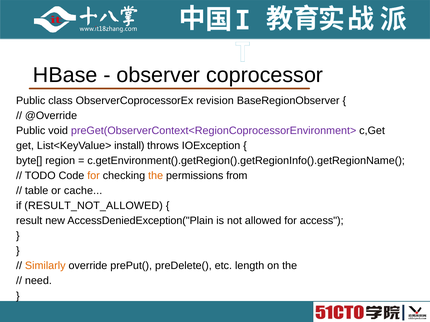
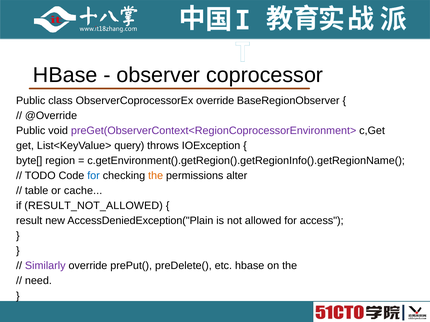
ObserverCoprocessorEx revision: revision -> override
install: install -> query
for at (94, 176) colour: orange -> blue
from: from -> alter
Similarly colour: orange -> purple
etc length: length -> hbase
